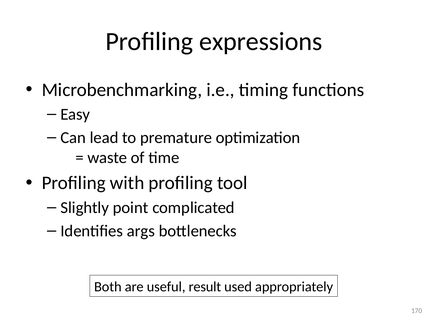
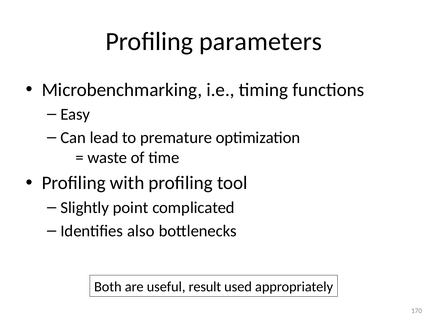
expressions: expressions -> parameters
args: args -> also
